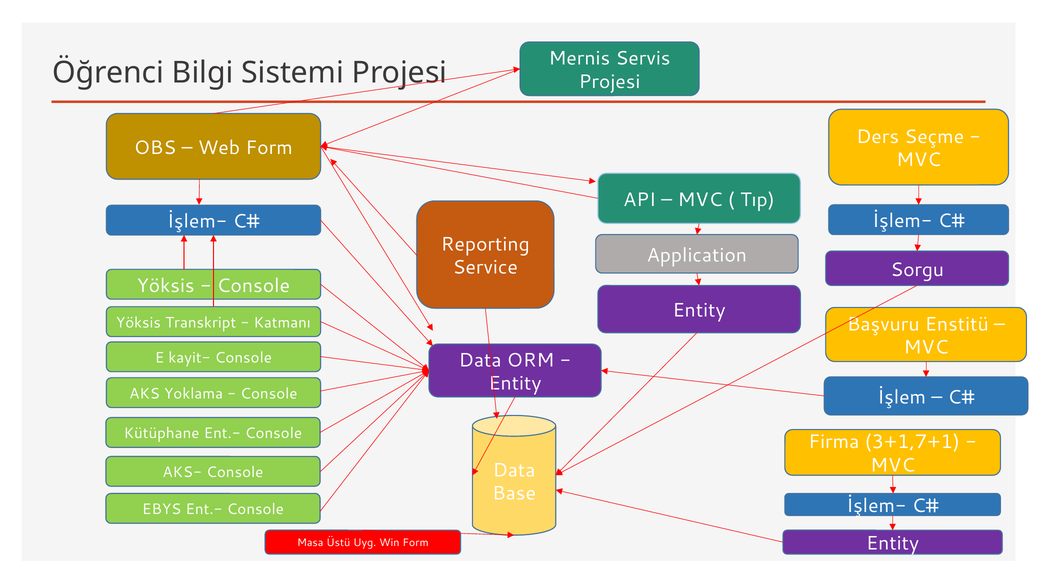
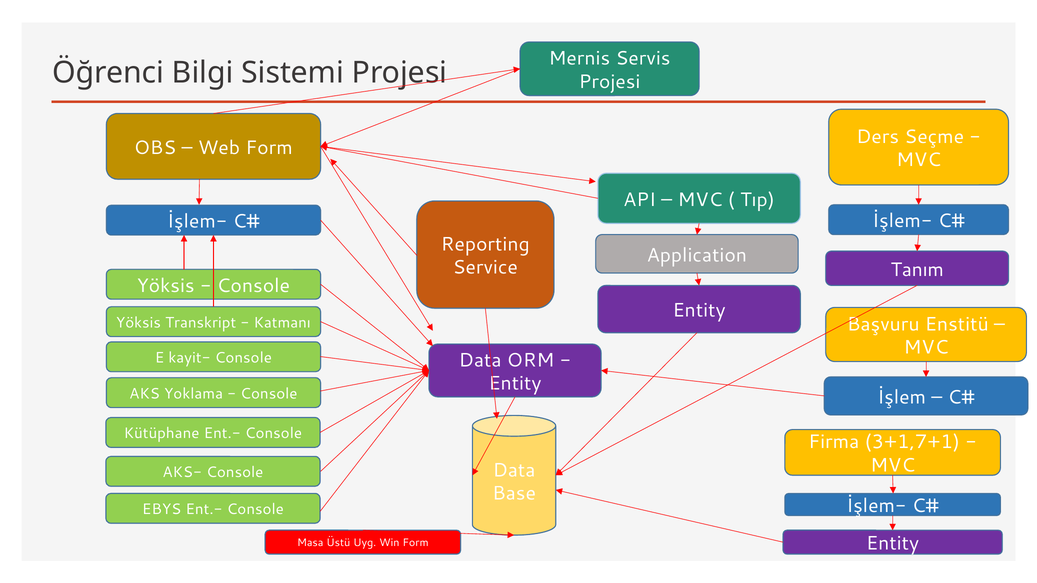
Sorgu: Sorgu -> Tanım
